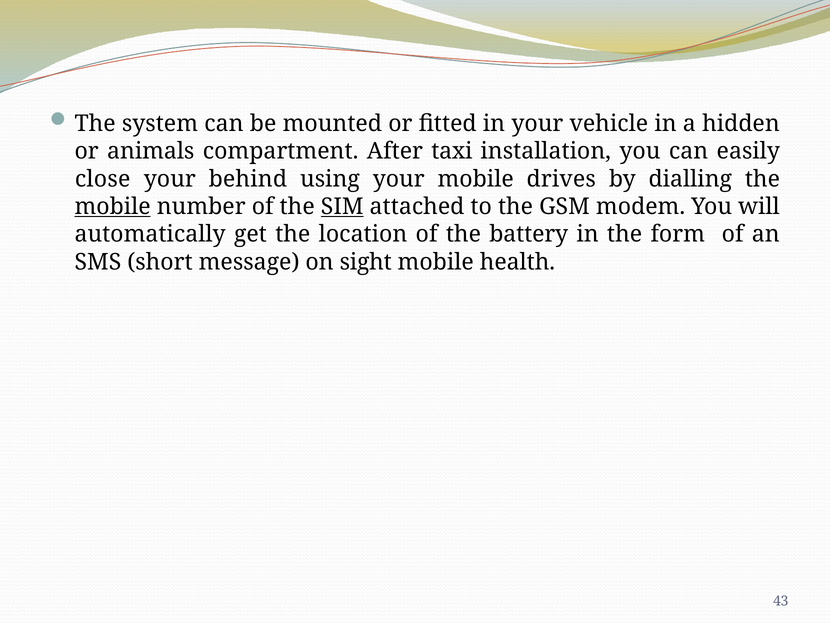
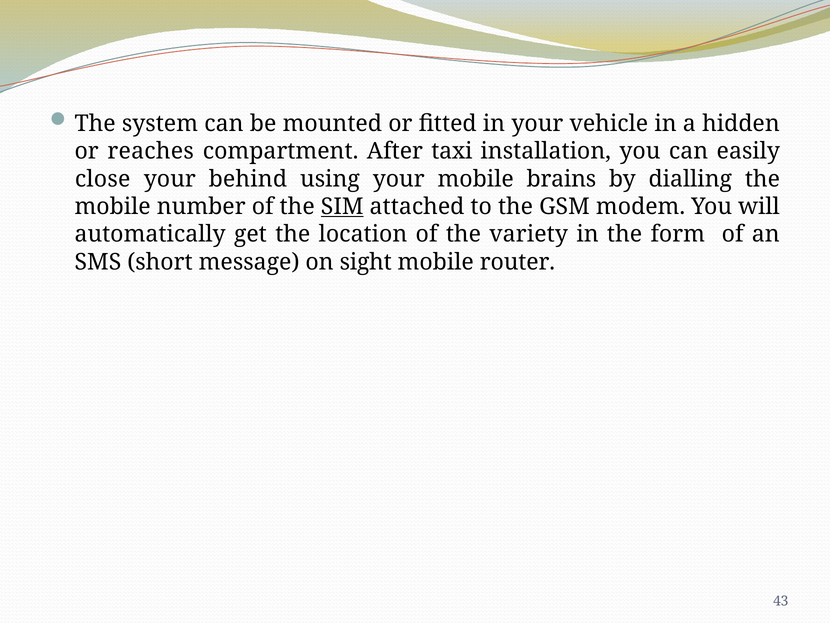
animals: animals -> reaches
drives: drives -> brains
mobile at (113, 206) underline: present -> none
battery: battery -> variety
health: health -> router
